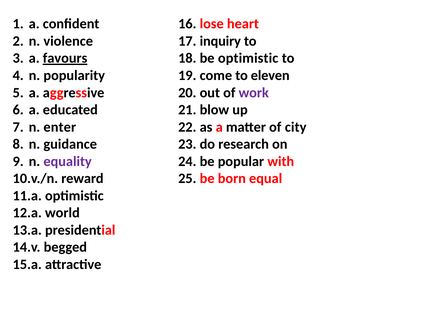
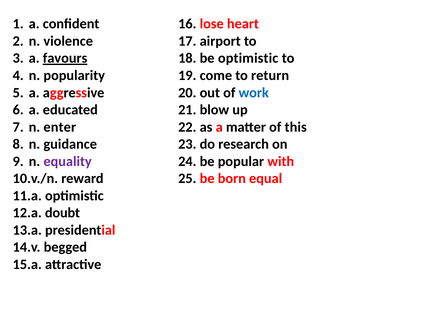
inquiry: inquiry -> airport
eleven: eleven -> return
work colour: purple -> blue
city: city -> this
world: world -> doubt
